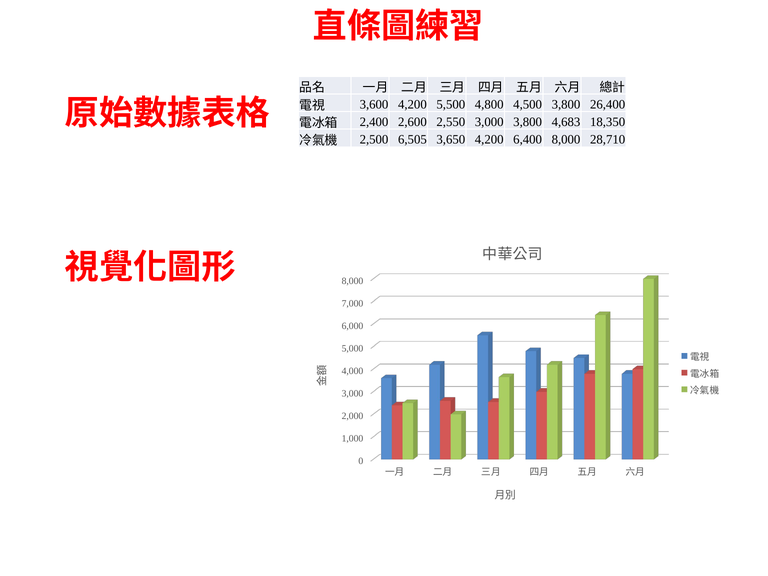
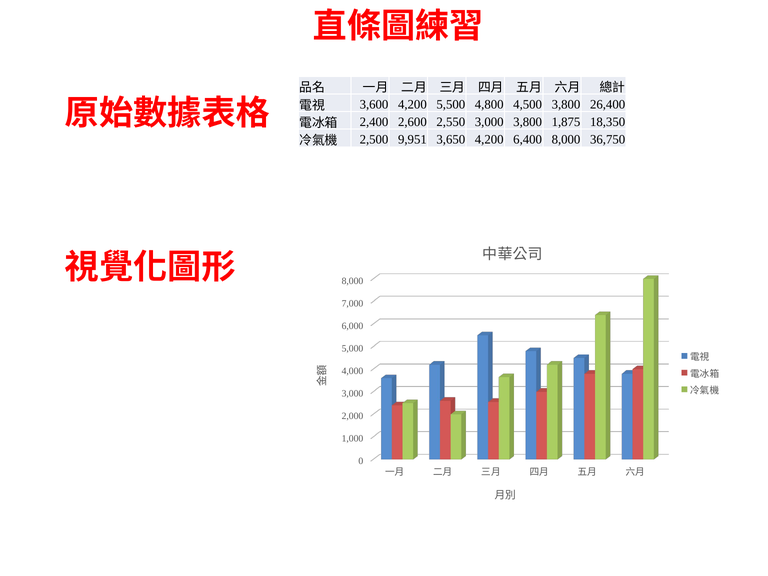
4,683: 4,683 -> 1,875
6,505: 6,505 -> 9,951
28,710: 28,710 -> 36,750
